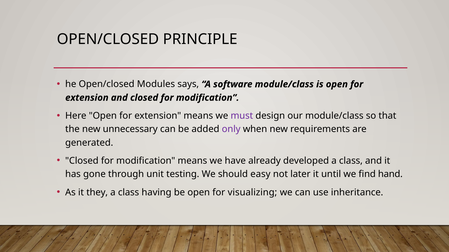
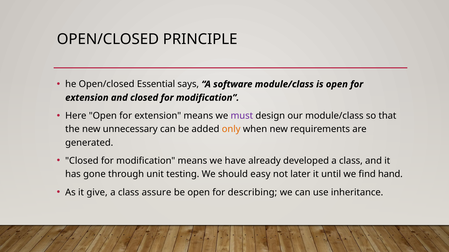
Modules: Modules -> Essential
only colour: purple -> orange
they: they -> give
having: having -> assure
visualizing: visualizing -> describing
